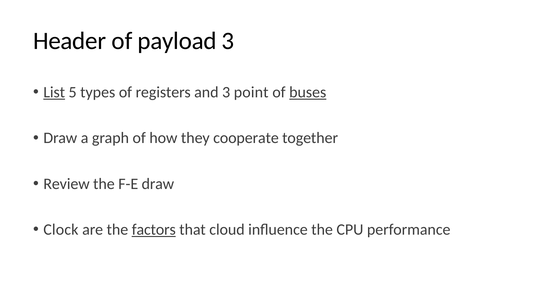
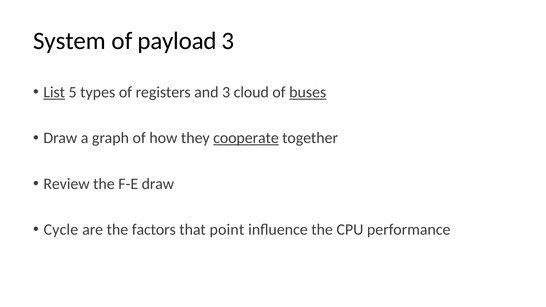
Header: Header -> System
point: point -> cloud
cooperate underline: none -> present
Clock: Clock -> Cycle
factors underline: present -> none
cloud: cloud -> point
